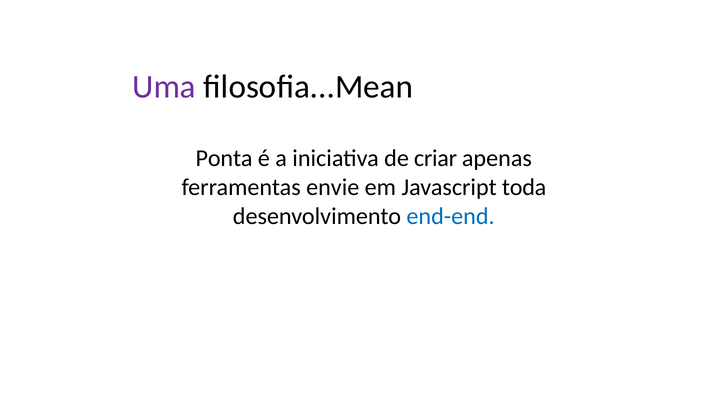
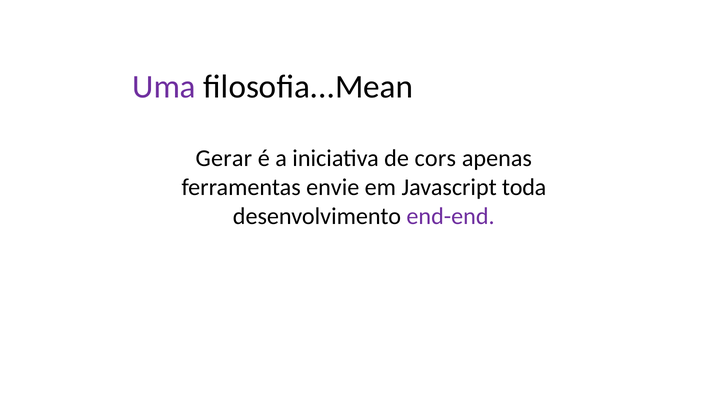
Ponta: Ponta -> Gerar
criar: criar -> cors
end-end colour: blue -> purple
